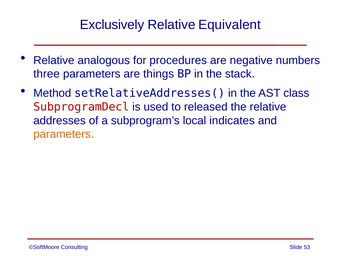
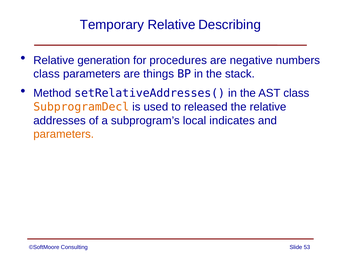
Exclusively: Exclusively -> Temporary
Equivalent: Equivalent -> Describing
analogous: analogous -> generation
three at (47, 74): three -> class
SubprogramDecl colour: red -> orange
